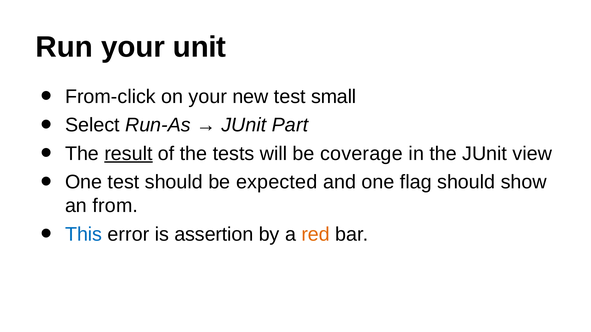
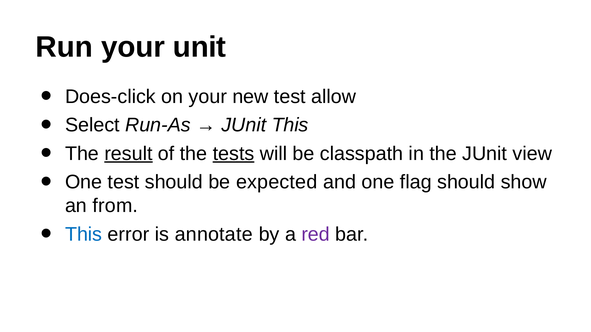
From-click: From-click -> Does-click
small: small -> allow
JUnit Part: Part -> This
tests underline: none -> present
coverage: coverage -> classpath
assertion: assertion -> annotate
red colour: orange -> purple
